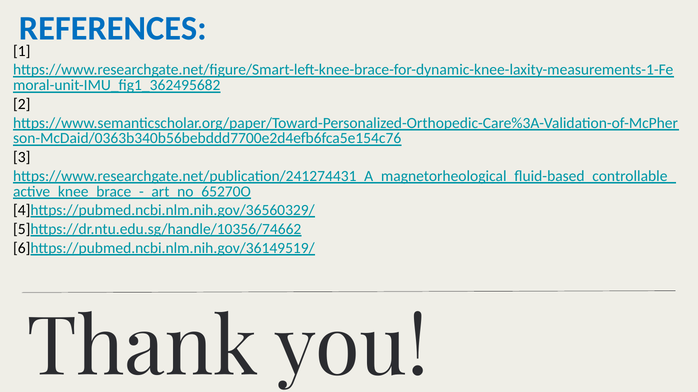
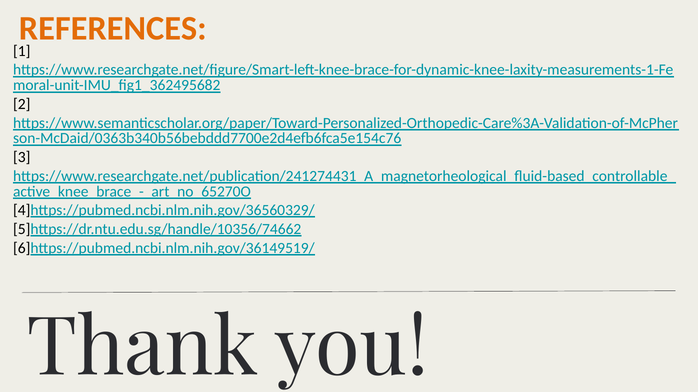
REFERENCES colour: blue -> orange
